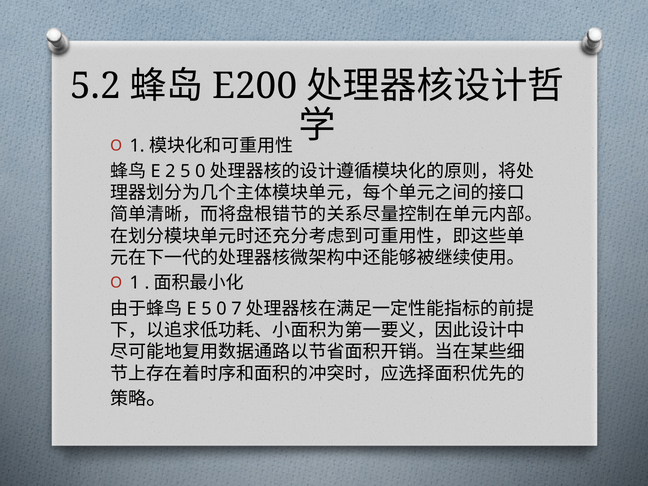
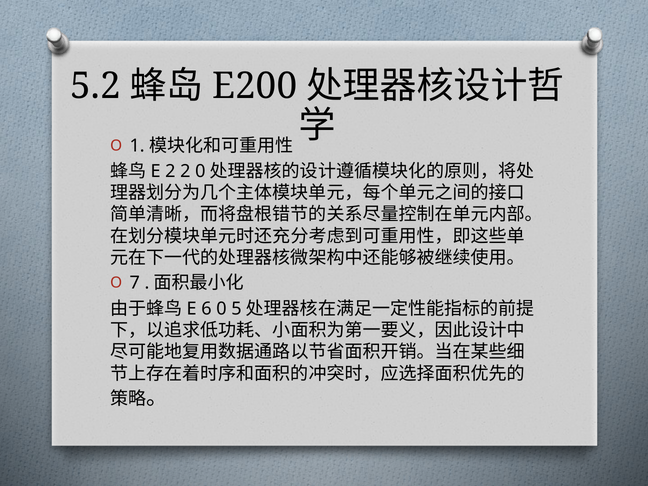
2 5: 5 -> 2
1 at (135, 283): 1 -> 7
5 at (206, 309): 5 -> 6
7: 7 -> 5
